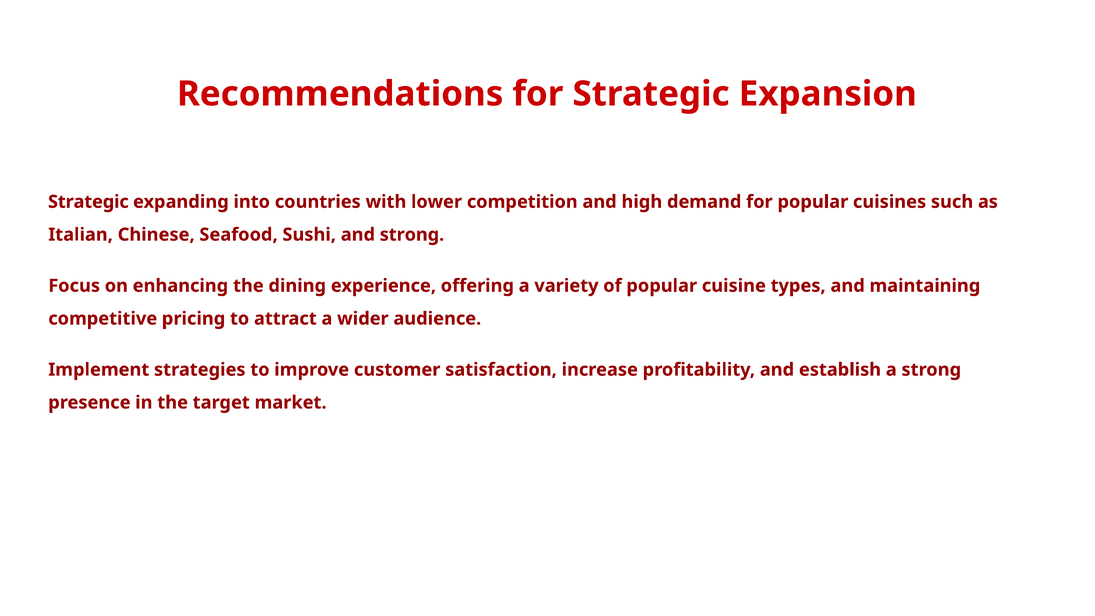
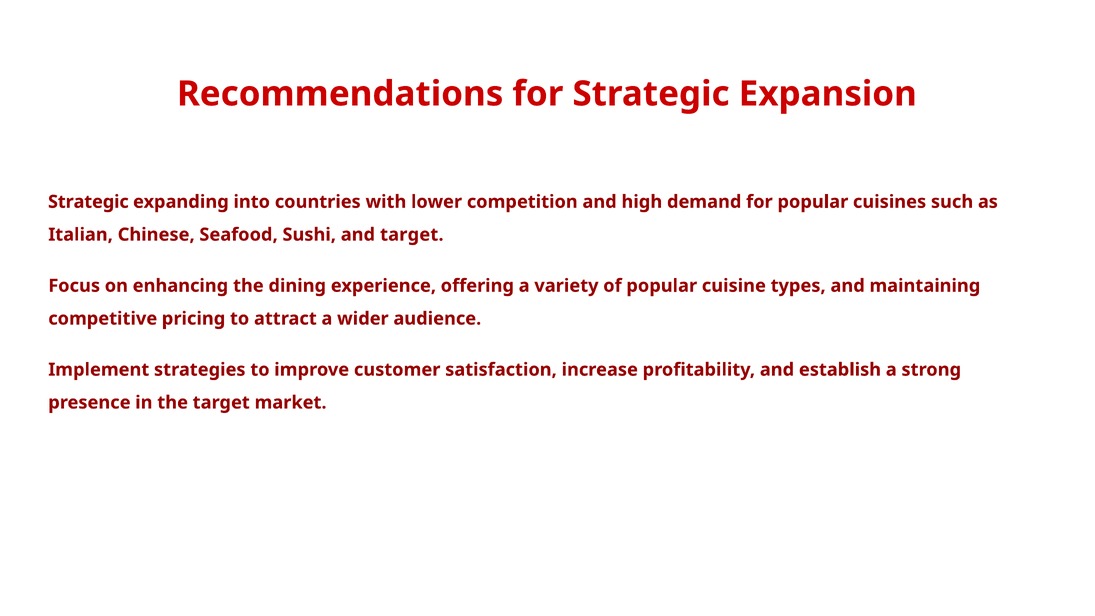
and strong: strong -> target
